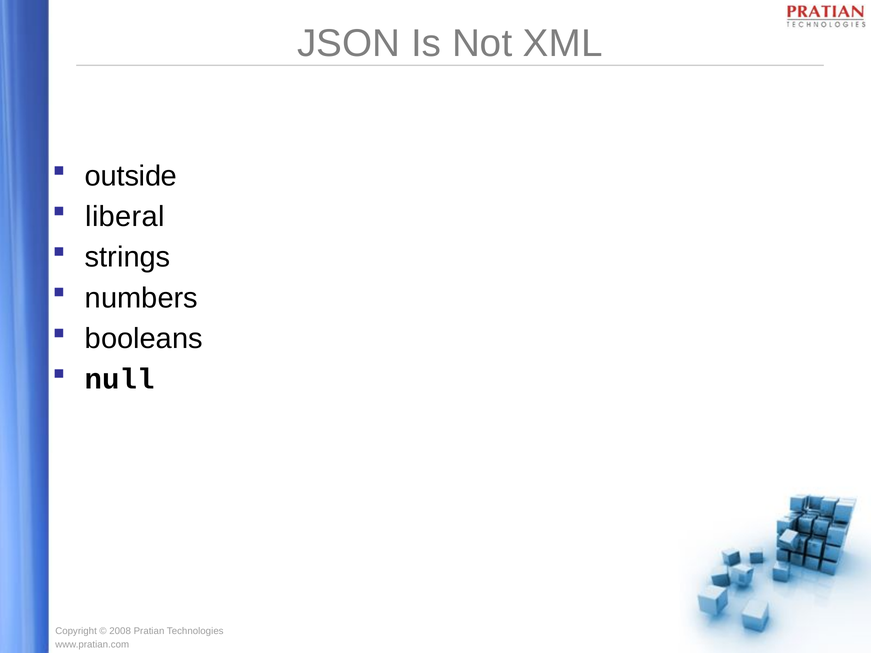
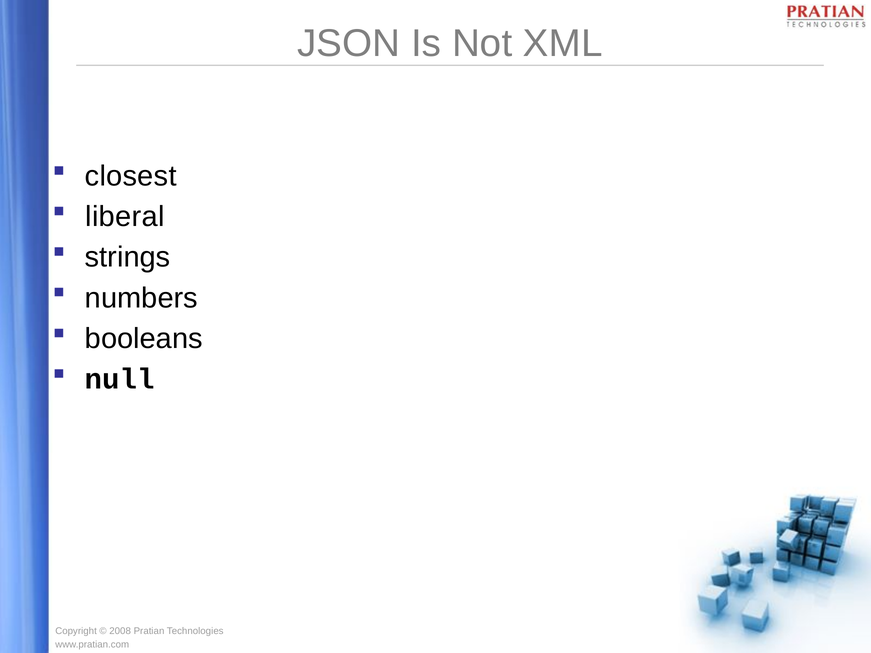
outside: outside -> closest
